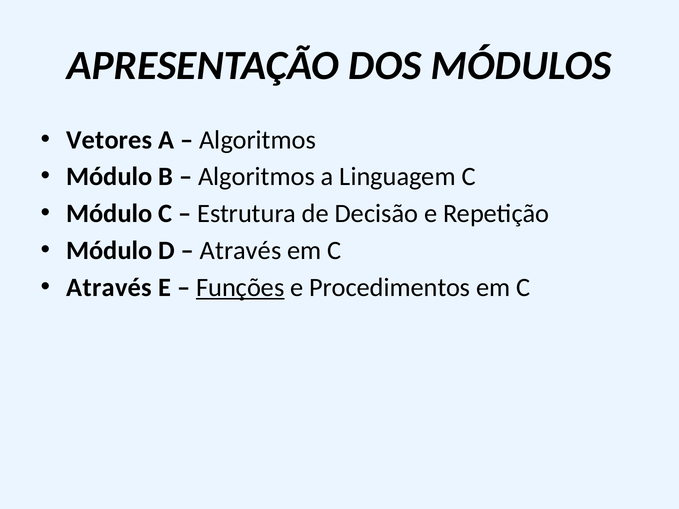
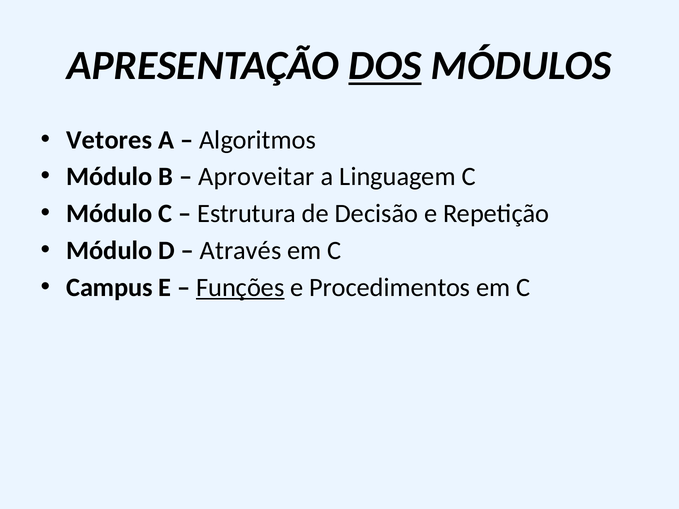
DOS underline: none -> present
Algoritmos at (257, 177): Algoritmos -> Aproveitar
Através at (109, 288): Através -> Campus
